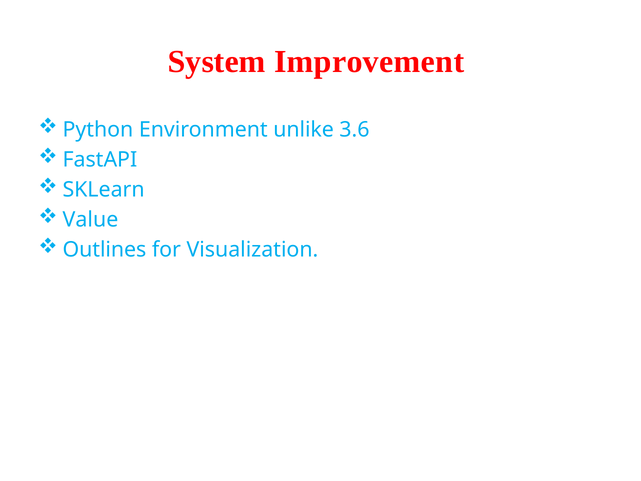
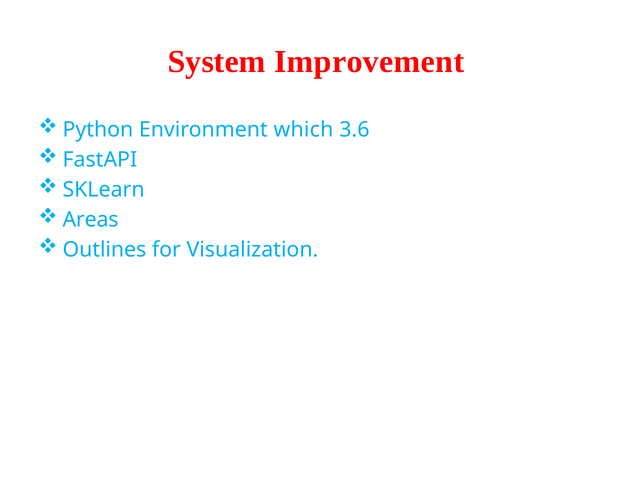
unlike: unlike -> which
Value: Value -> Areas
